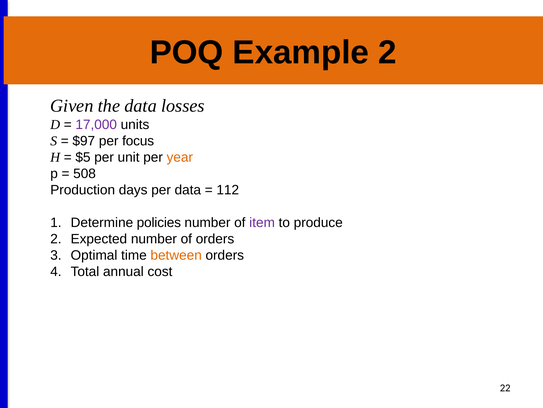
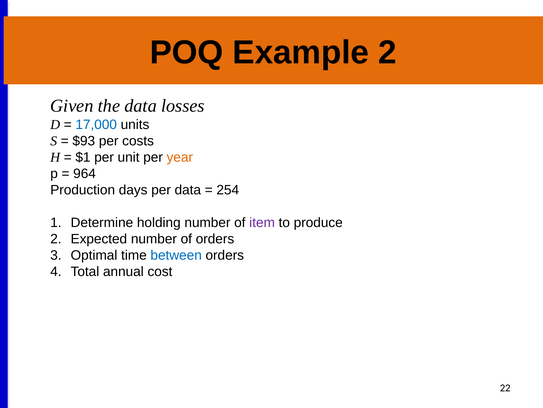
17,000 colour: purple -> blue
$97: $97 -> $93
focus: focus -> costs
$5: $5 -> $1
508: 508 -> 964
112: 112 -> 254
policies: policies -> holding
between colour: orange -> blue
